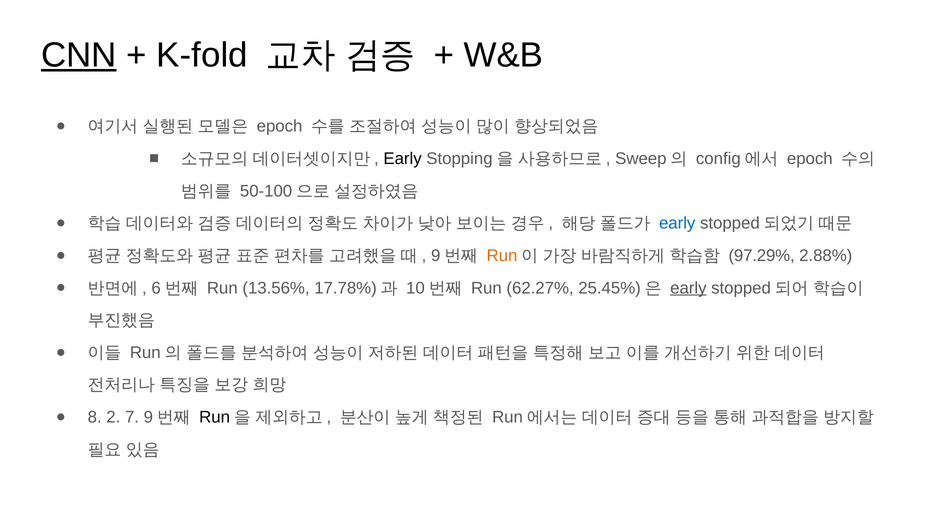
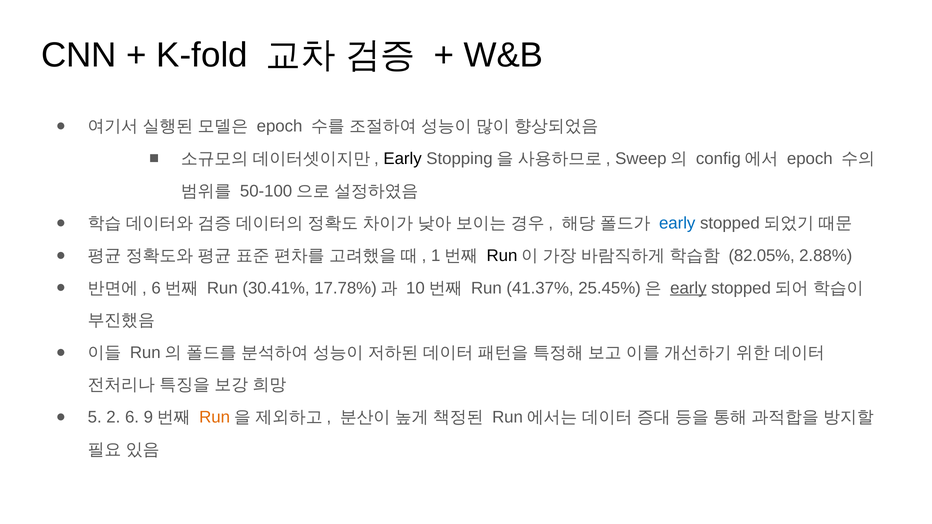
CNN underline: present -> none
9 at (436, 256): 9 -> 1
Run at (502, 256) colour: orange -> black
97.29%: 97.29% -> 82.05%
13.56%: 13.56% -> 30.41%
62.27%: 62.27% -> 41.37%
8: 8 -> 5
2 7: 7 -> 6
Run at (215, 417) colour: black -> orange
